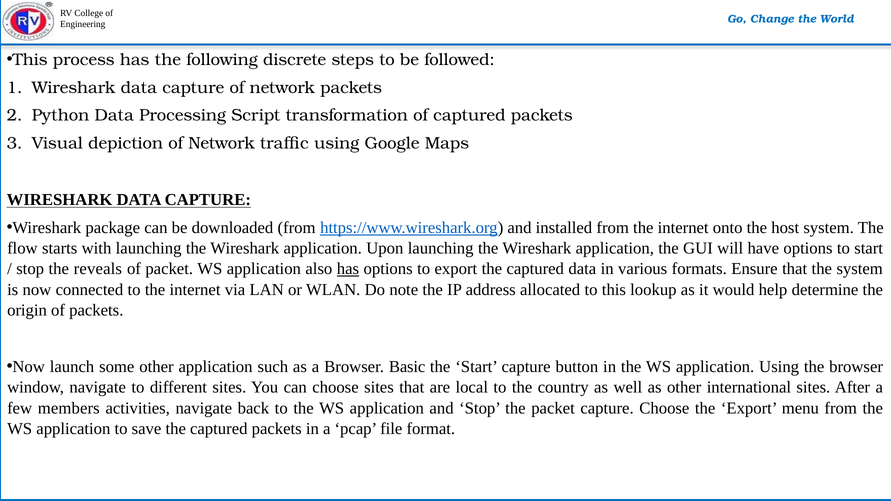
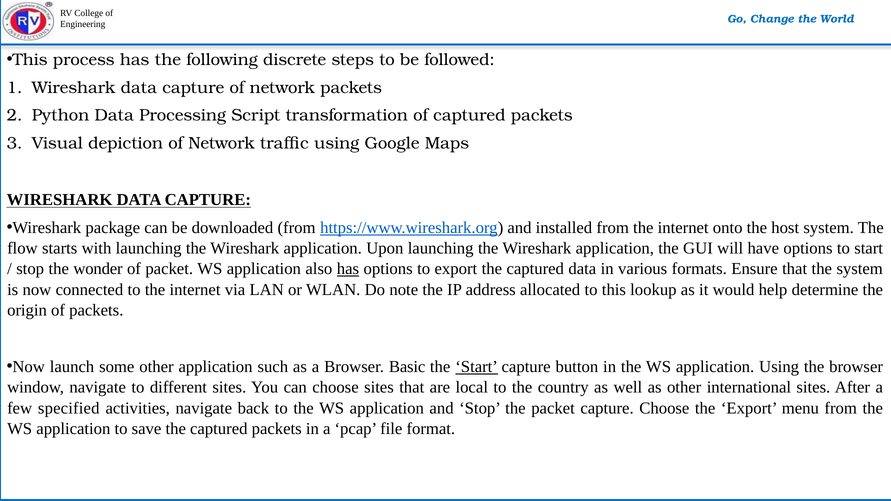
reveals: reveals -> wonder
Start at (477, 367) underline: none -> present
members: members -> specified
